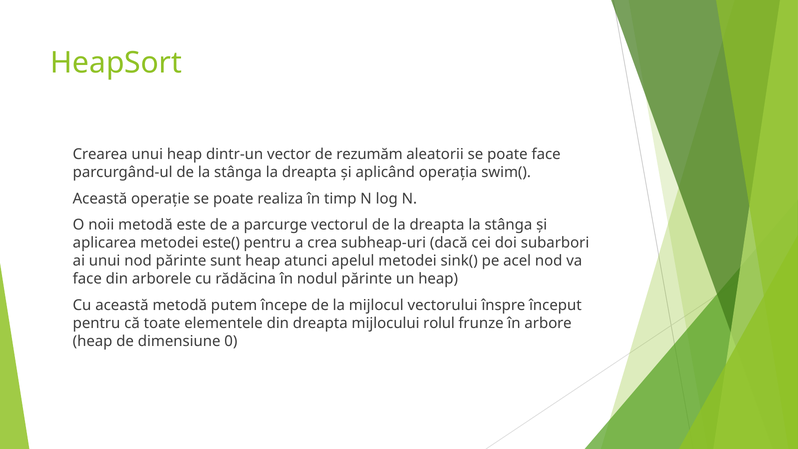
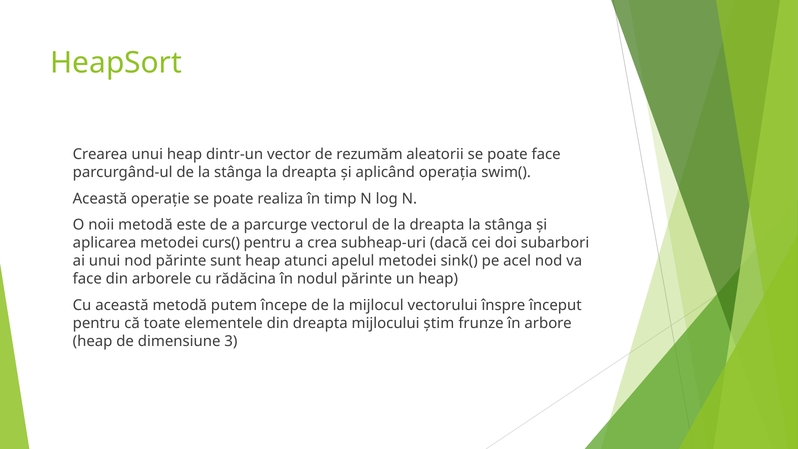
este(: este( -> curs(
rolul: rolul -> știm
0: 0 -> 3
